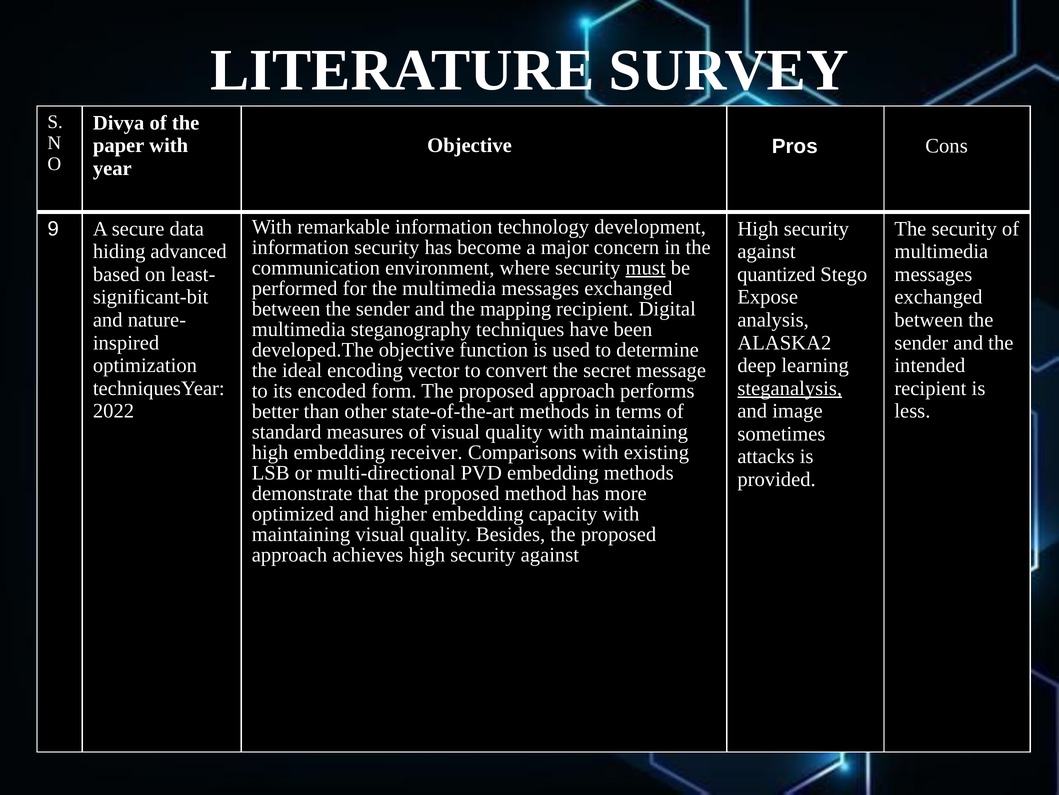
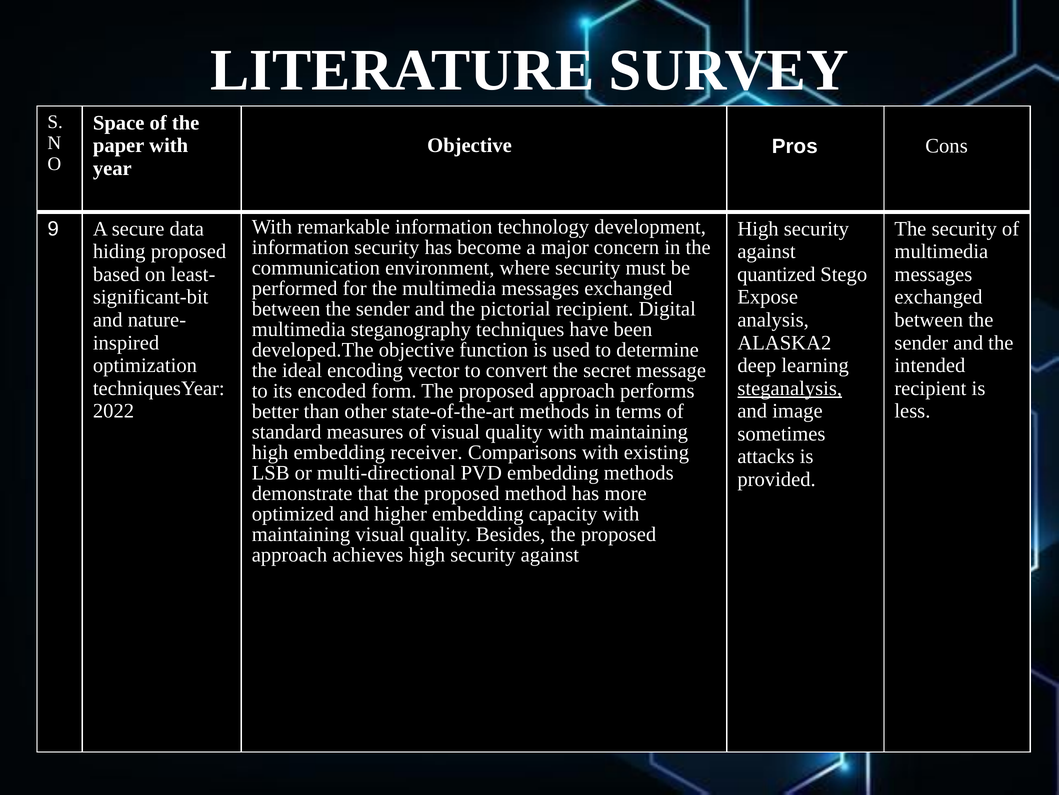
Divya: Divya -> Space
hiding advanced: advanced -> proposed
must underline: present -> none
mapping: mapping -> pictorial
